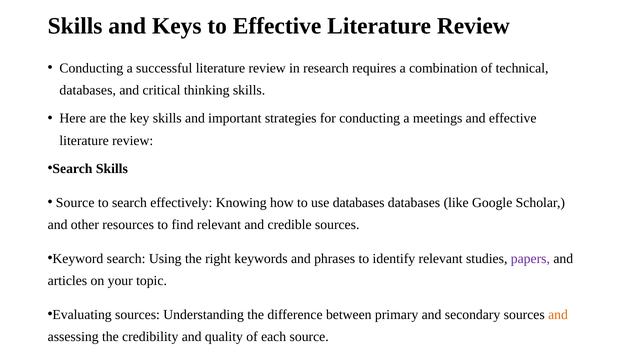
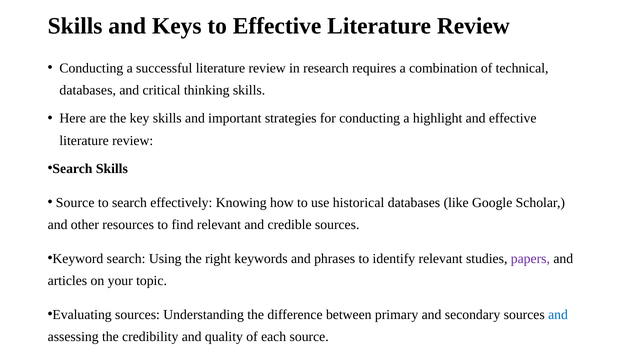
meetings: meetings -> highlight
use databases: databases -> historical
and at (558, 315) colour: orange -> blue
